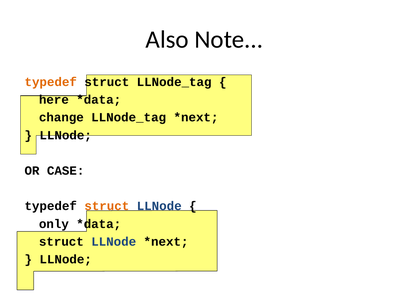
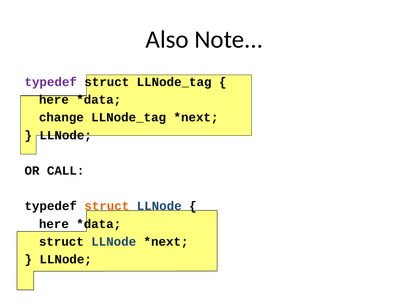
typedef at (51, 82) colour: orange -> purple
CASE: CASE -> CALL
only at (54, 224): only -> here
